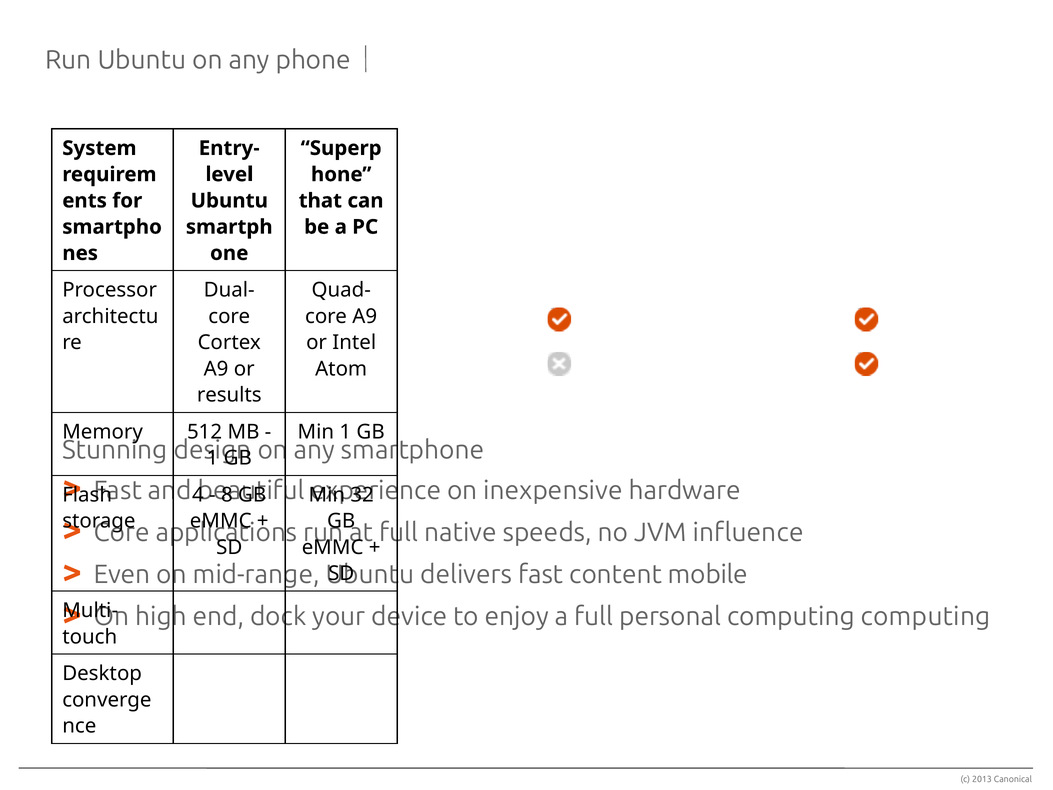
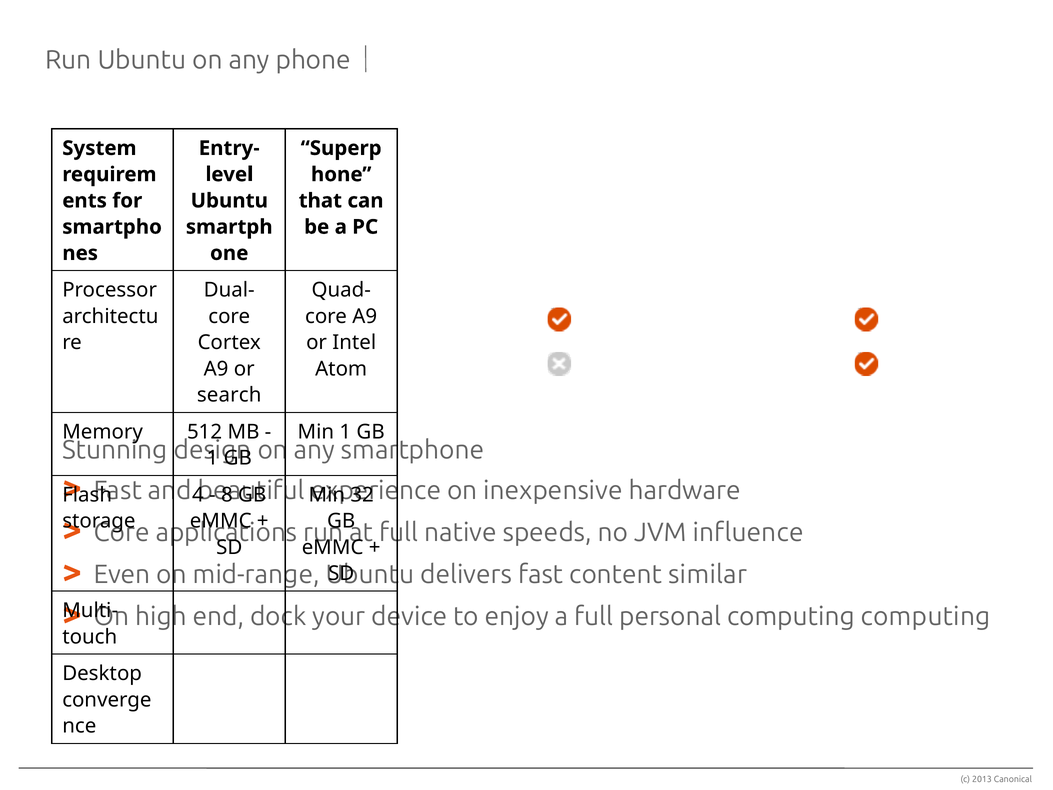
results: results -> search
mobile: mobile -> similar
